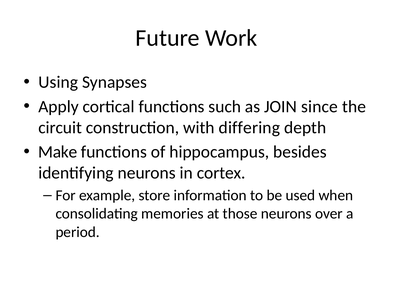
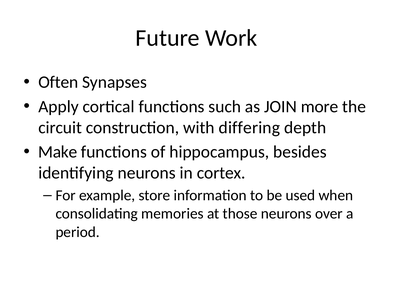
Using: Using -> Often
since: since -> more
